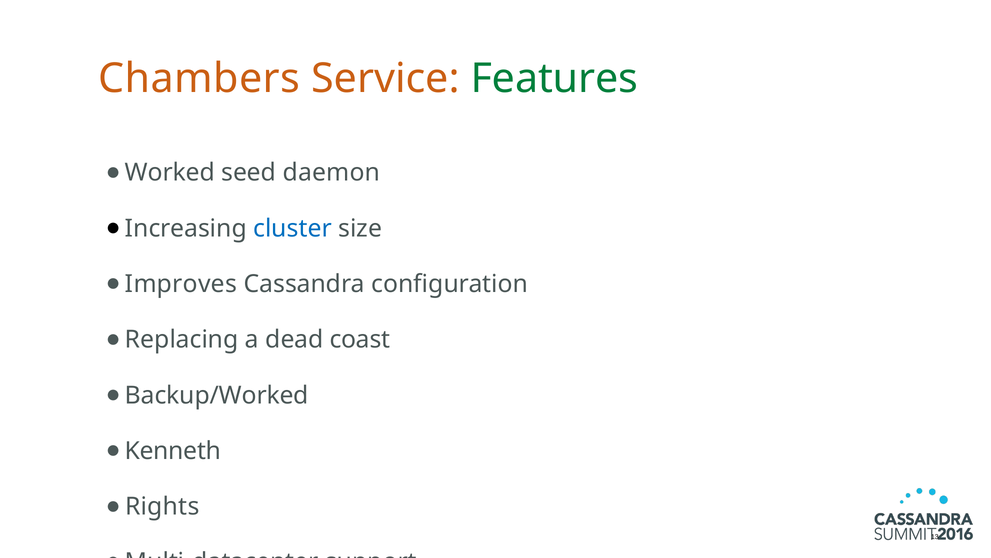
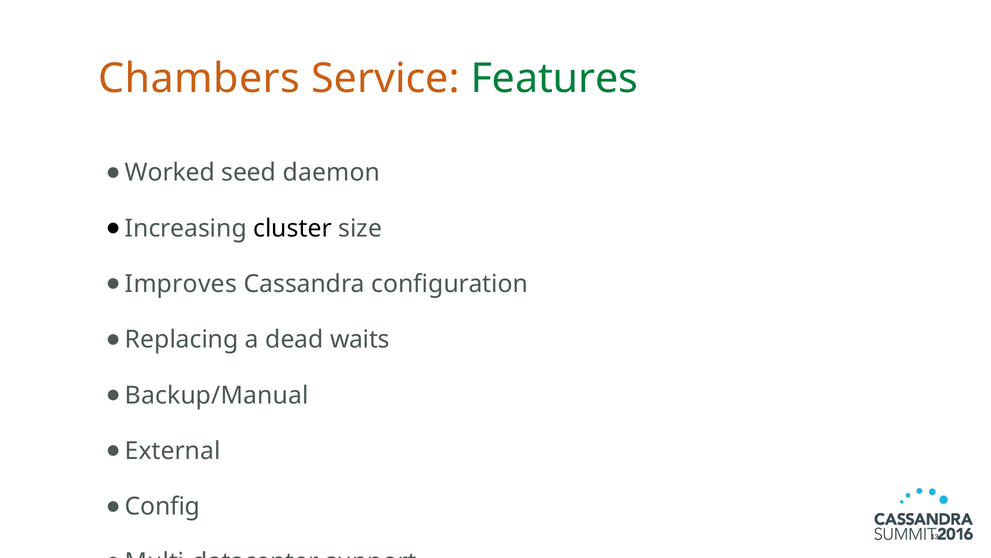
cluster colour: blue -> black
coast: coast -> waits
Backup/Worked: Backup/Worked -> Backup/Manual
Kenneth: Kenneth -> External
Rights: Rights -> Config
